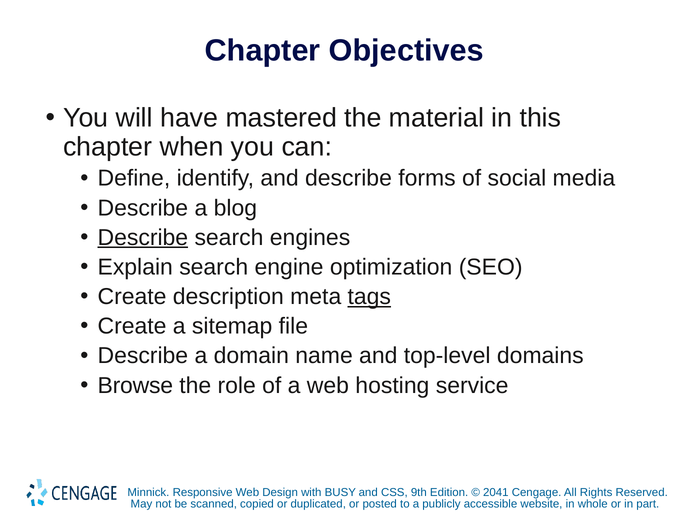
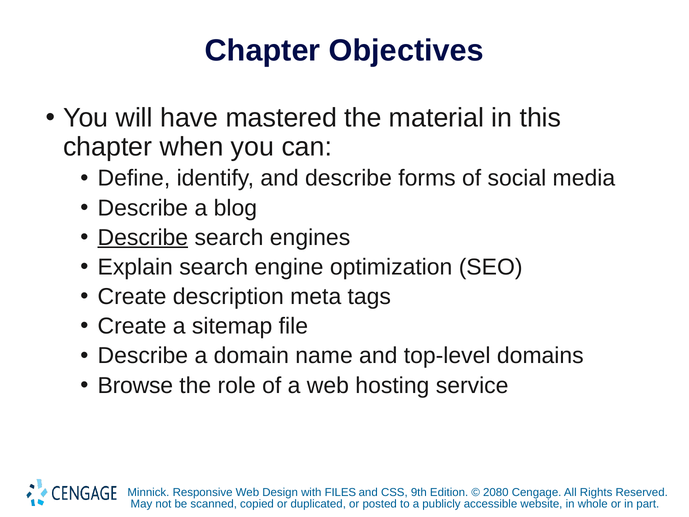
tags underline: present -> none
BUSY: BUSY -> FILES
2041: 2041 -> 2080
